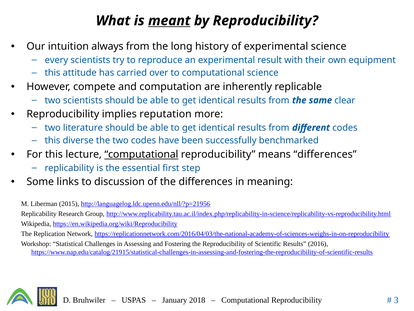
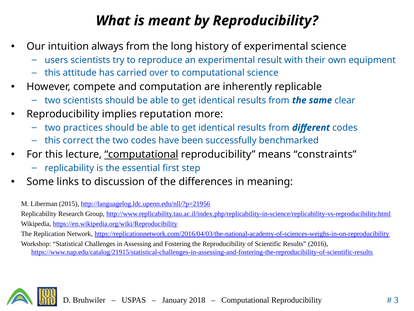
meant underline: present -> none
every: every -> users
literature: literature -> practices
diverse: diverse -> correct
means differences: differences -> constraints
